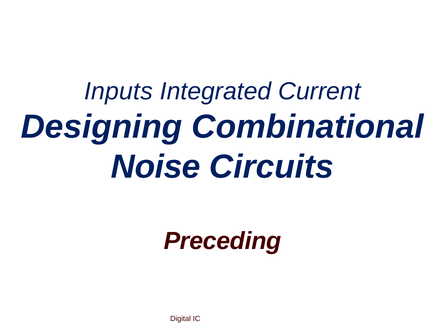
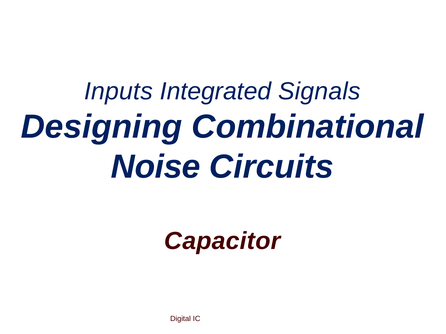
Current: Current -> Signals
Preceding: Preceding -> Capacitor
